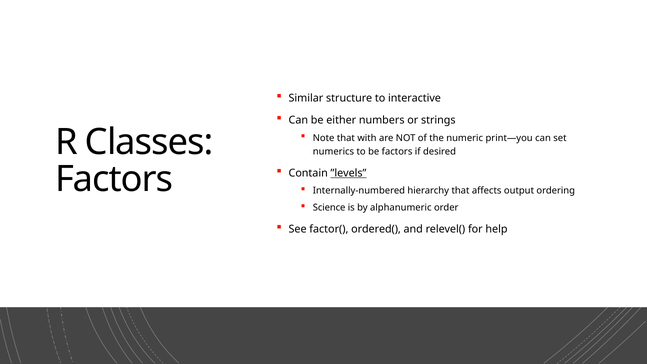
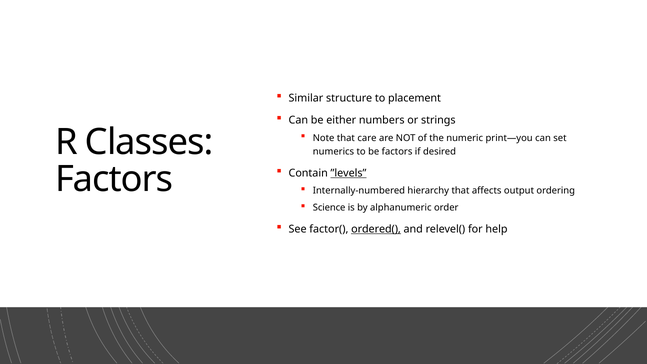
interactive: interactive -> placement
with: with -> care
ordered( underline: none -> present
